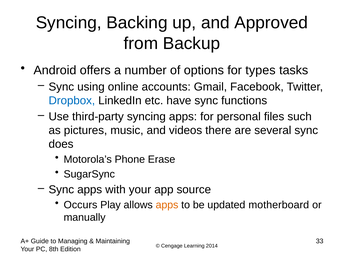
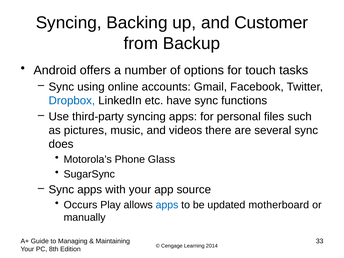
Approved: Approved -> Customer
types: types -> touch
Erase: Erase -> Glass
apps at (167, 205) colour: orange -> blue
